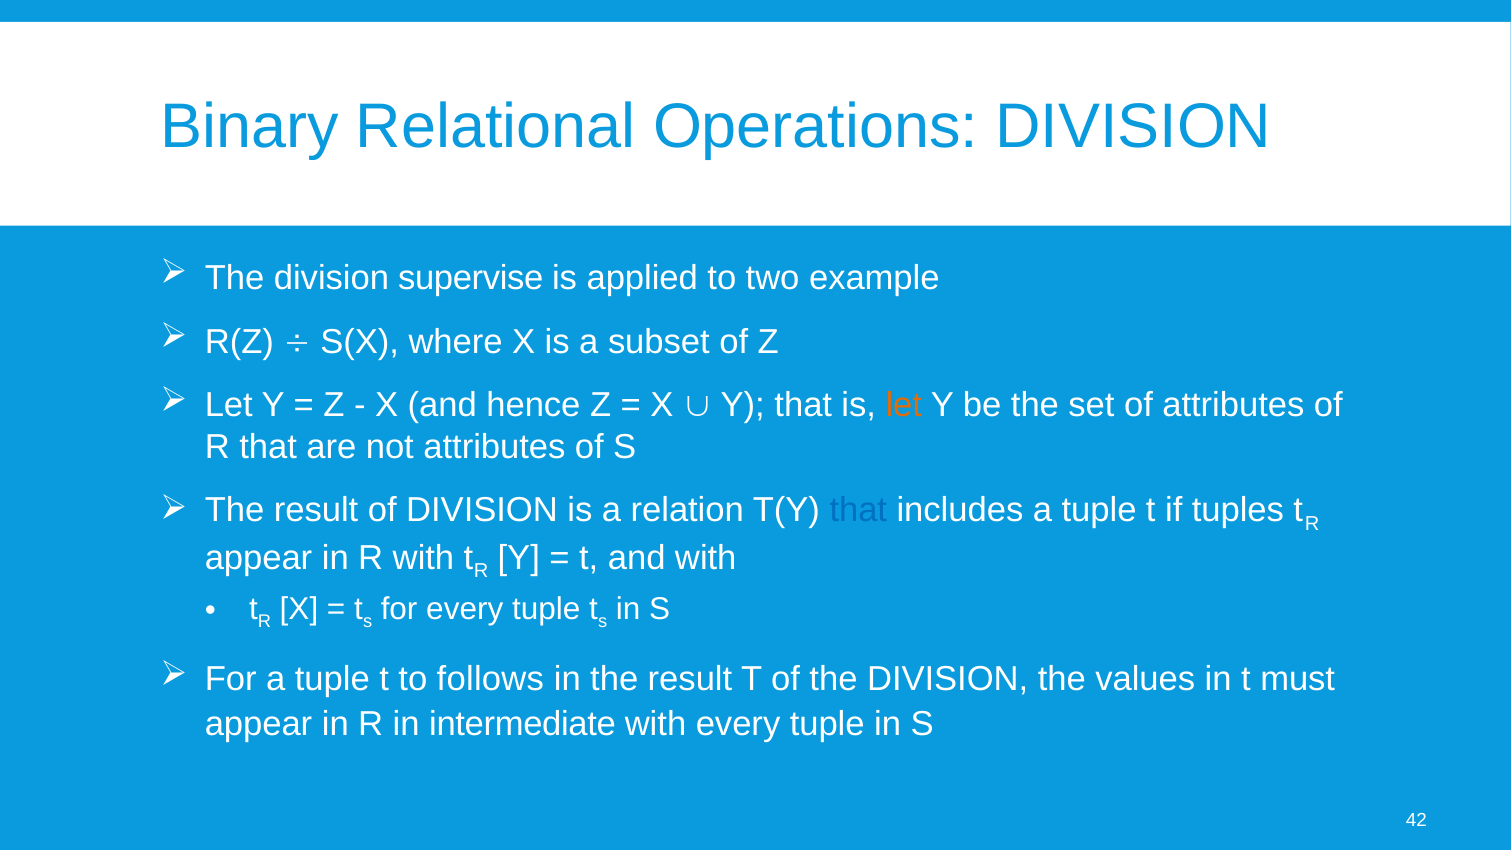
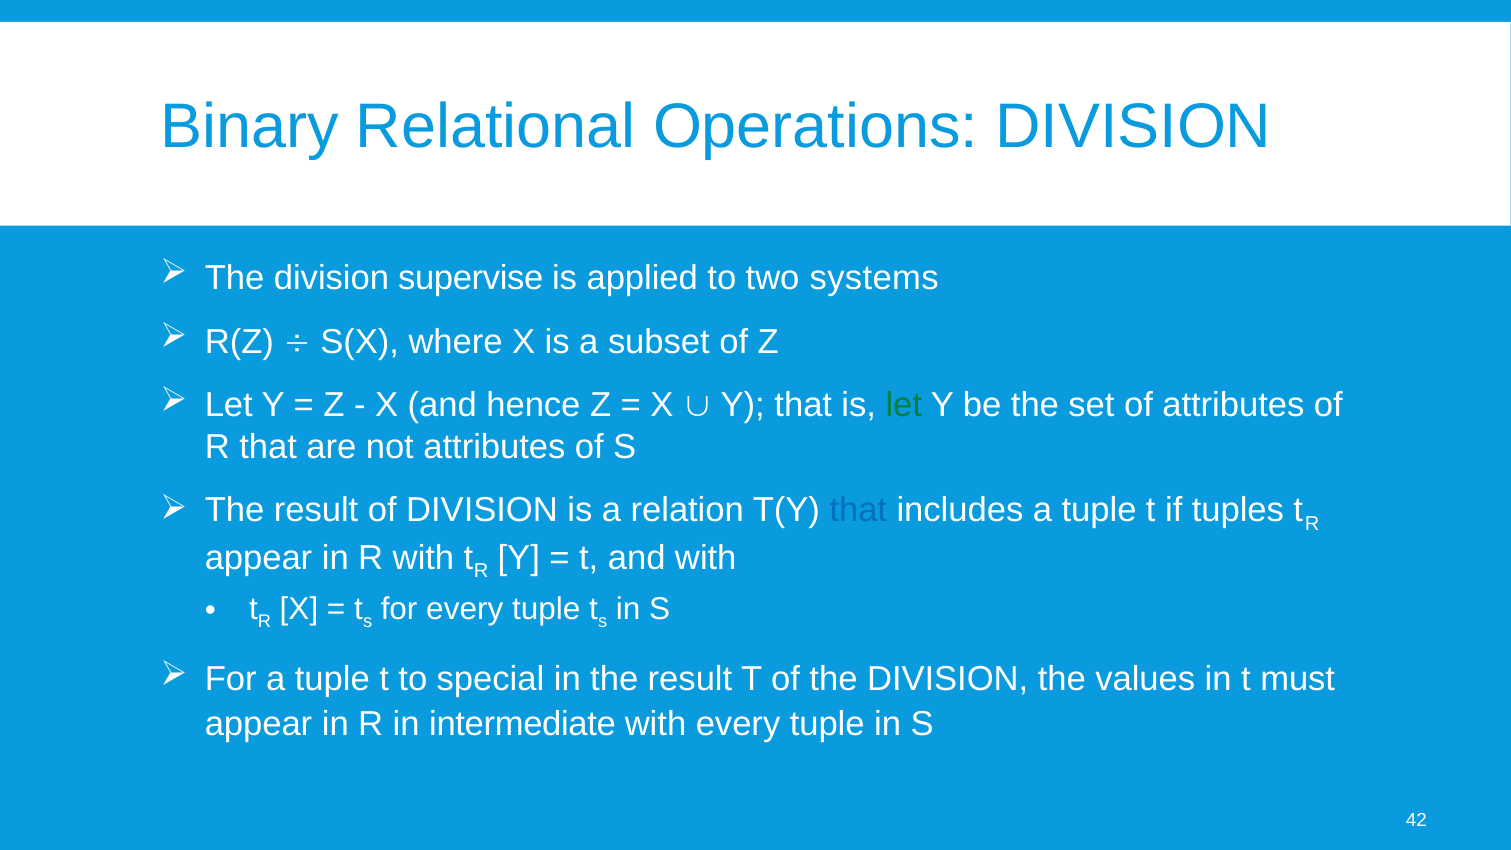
example: example -> systems
let at (904, 405) colour: orange -> green
follows: follows -> special
